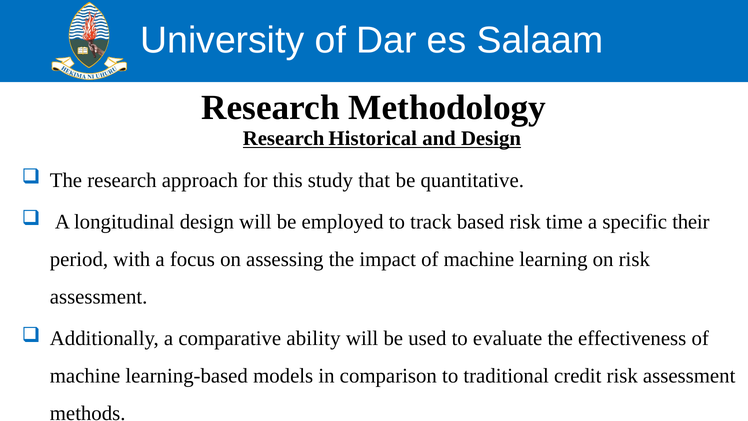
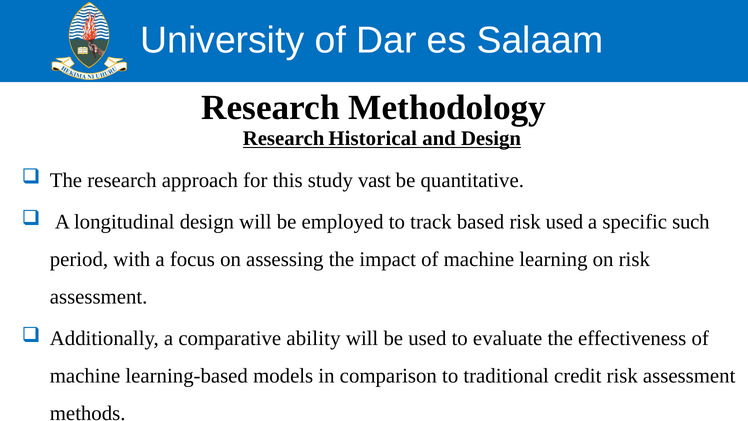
that: that -> vast
risk time: time -> used
their: their -> such
